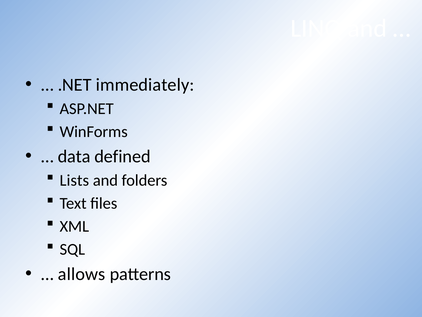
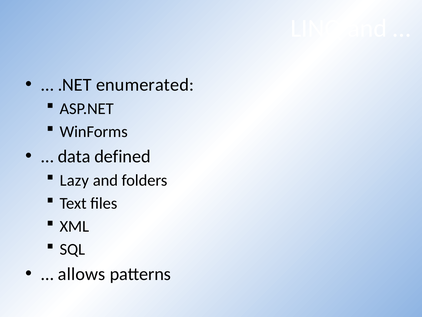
immediately: immediately -> enumerated
Lists: Lists -> Lazy
